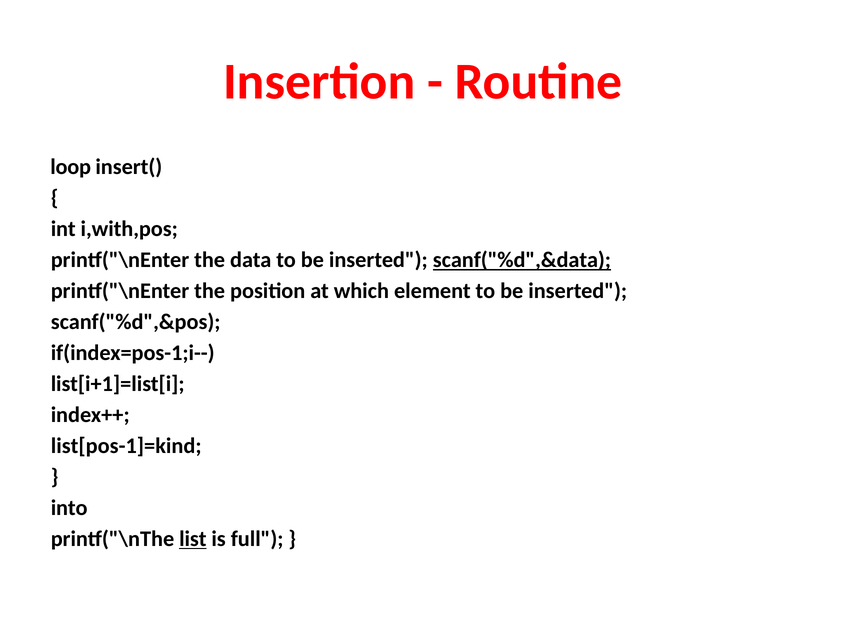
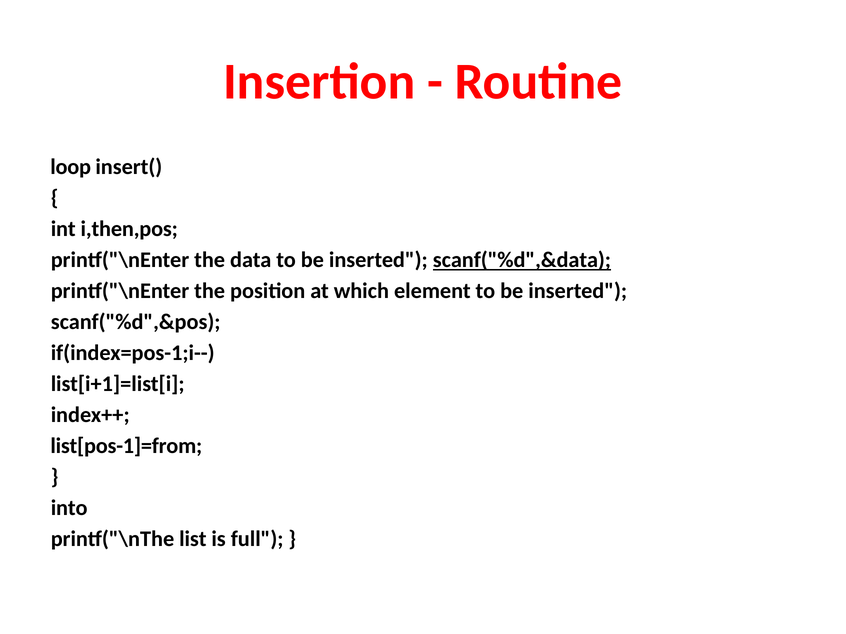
i,with,pos: i,with,pos -> i,then,pos
list[pos-1]=kind: list[pos-1]=kind -> list[pos-1]=from
list underline: present -> none
